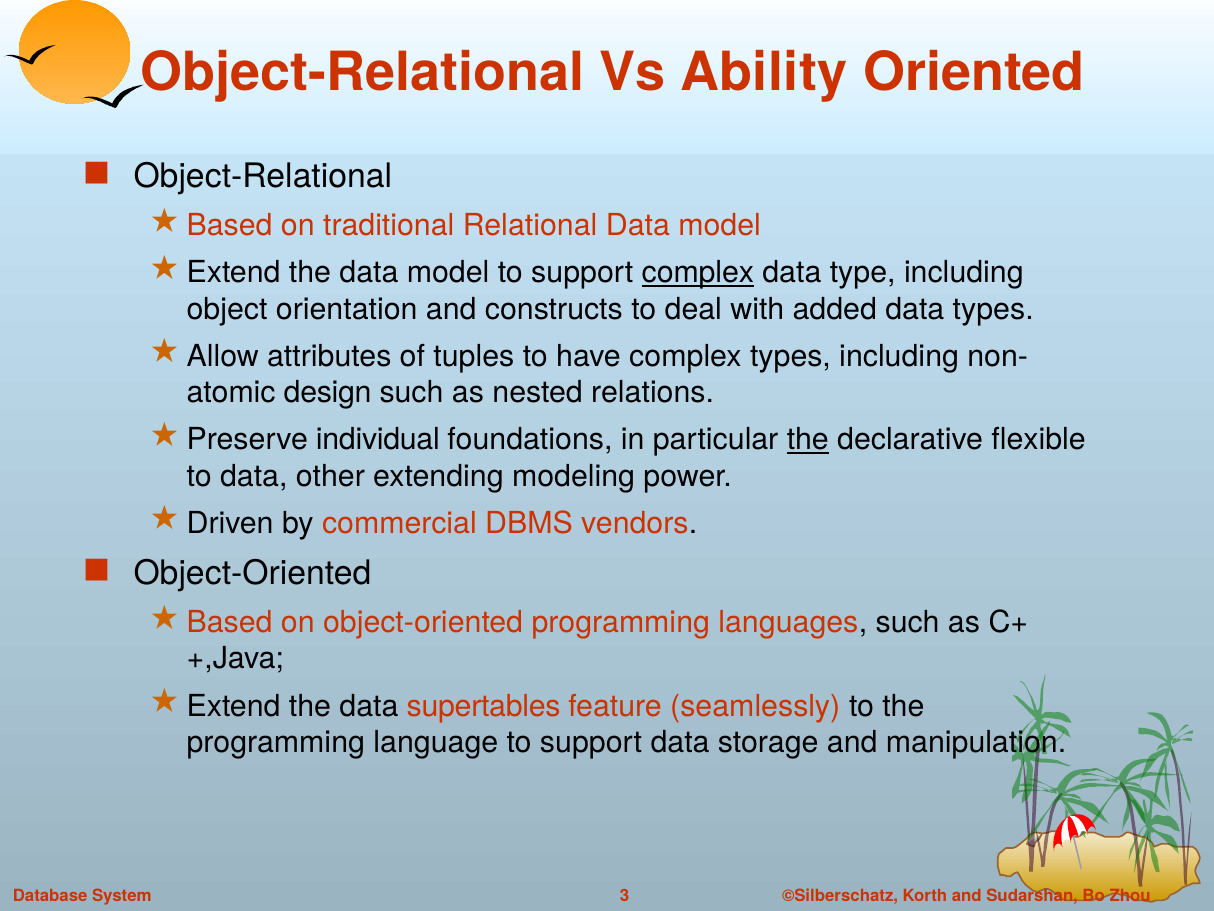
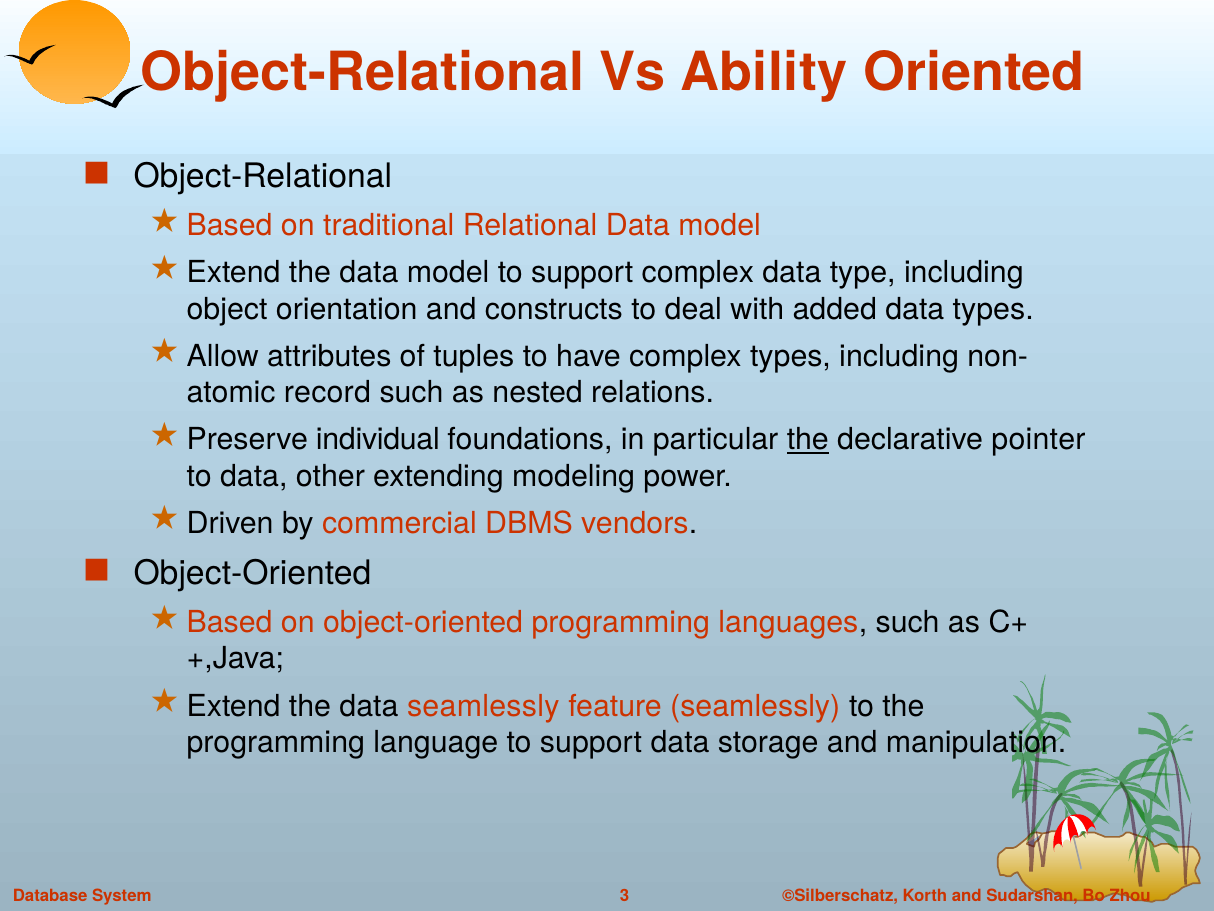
complex at (698, 273) underline: present -> none
design: design -> record
flexible: flexible -> pointer
data supertables: supertables -> seamlessly
